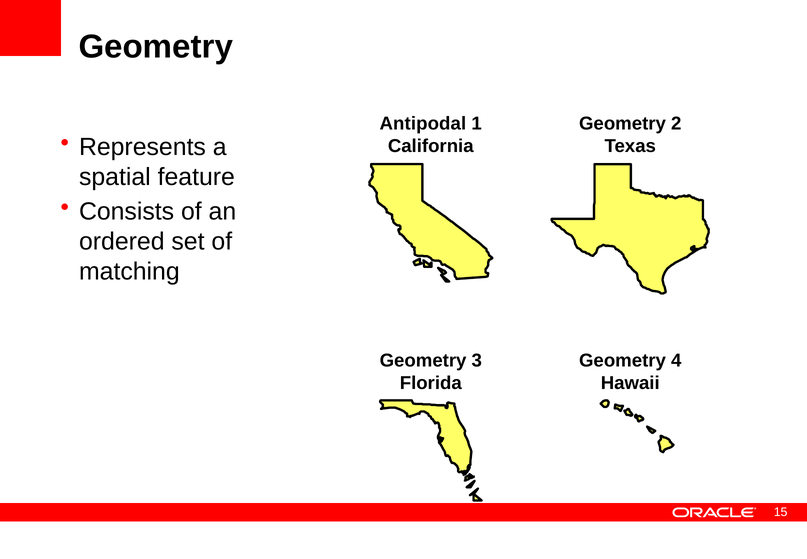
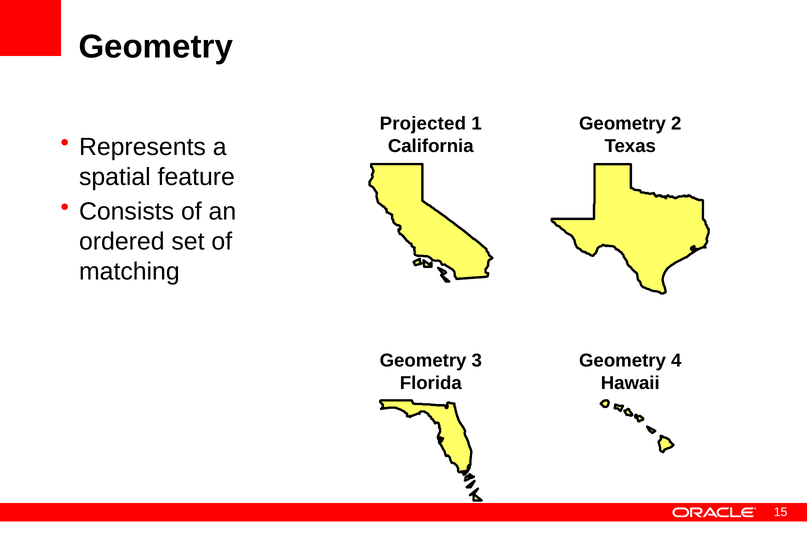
Antipodal: Antipodal -> Projected
